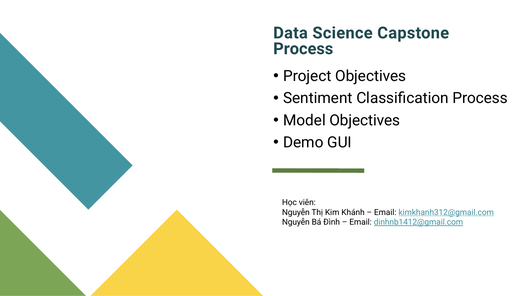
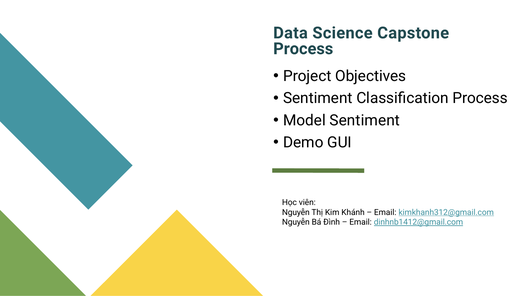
Model Objectives: Objectives -> Sentiment
